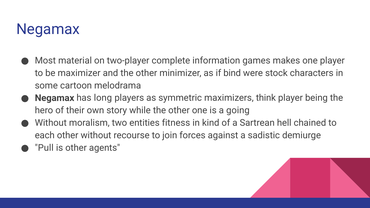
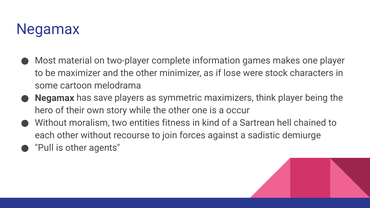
bind: bind -> lose
long: long -> save
going: going -> occur
